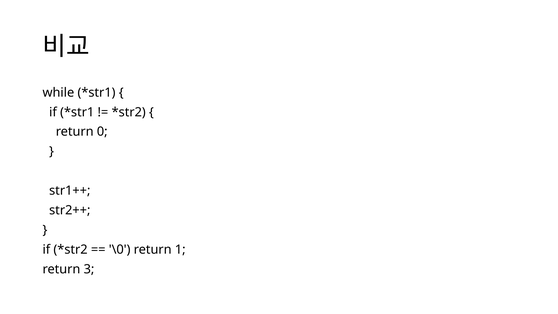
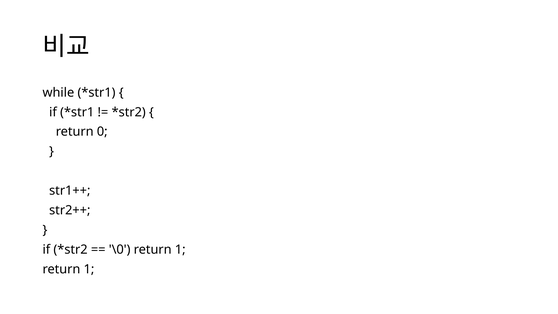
3 at (89, 269): 3 -> 1
